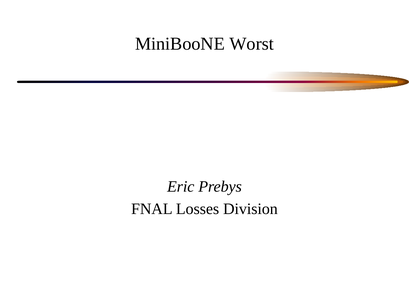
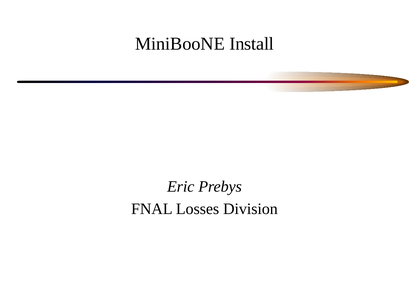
Worst: Worst -> Install
